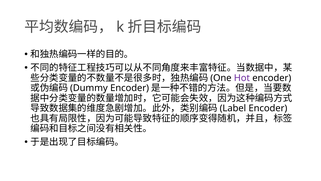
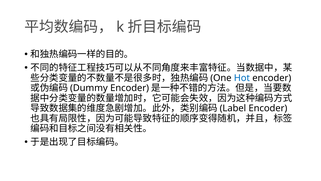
Hot colour: purple -> blue
